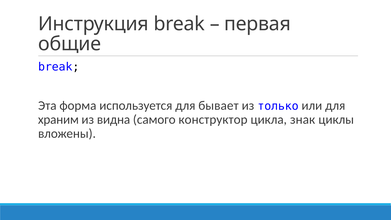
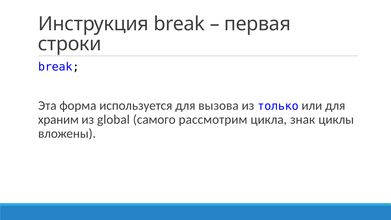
общие: общие -> строки
бывает: бывает -> вызова
видна: видна -> global
конструктор: конструктор -> рассмотрим
